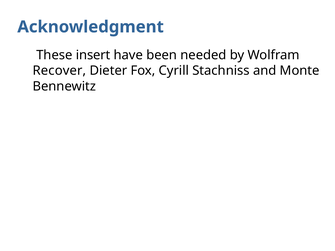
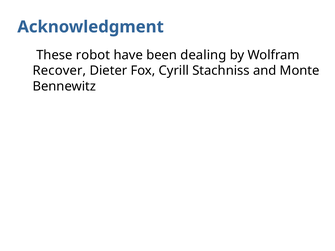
insert: insert -> robot
needed: needed -> dealing
